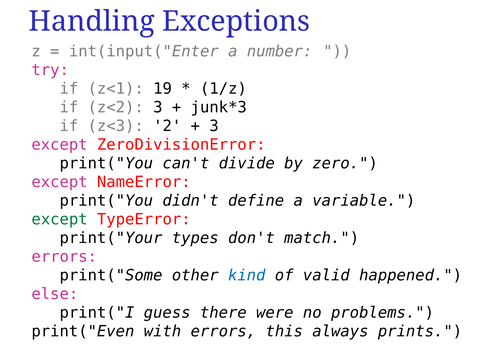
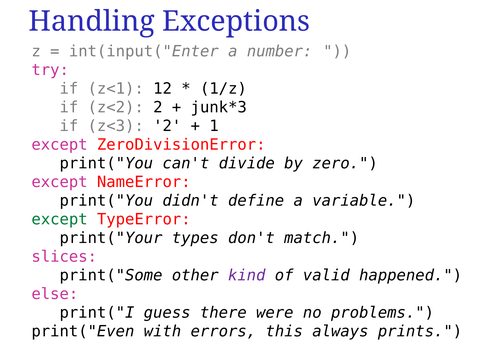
19: 19 -> 12
z<2 3: 3 -> 2
3 at (214, 126): 3 -> 1
errors at (64, 257): errors -> slices
kind colour: blue -> purple
